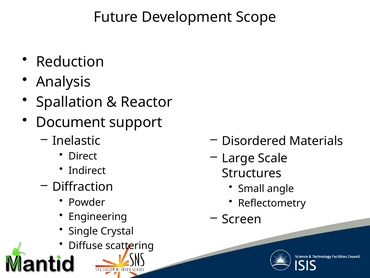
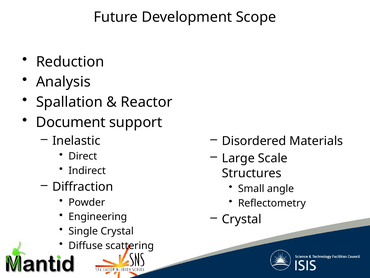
Screen at (242, 219): Screen -> Crystal
